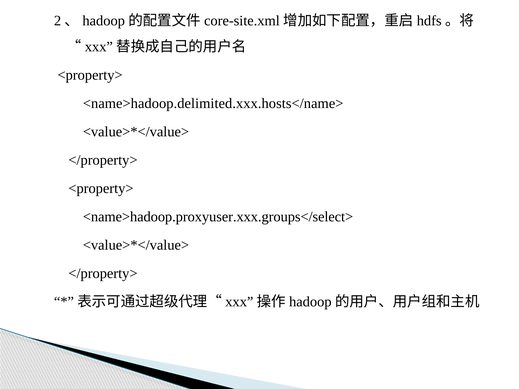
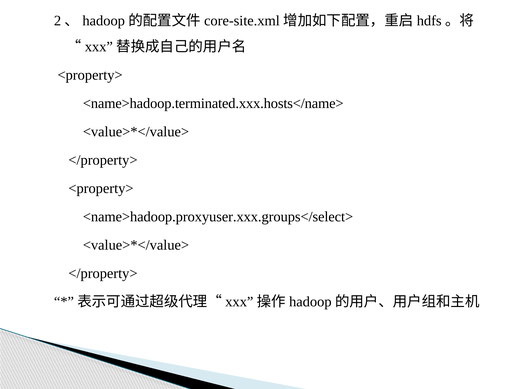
<name>hadoop.delimited.xxx.hosts</name>: <name>hadoop.delimited.xxx.hosts</name> -> <name>hadoop.terminated.xxx.hosts</name>
